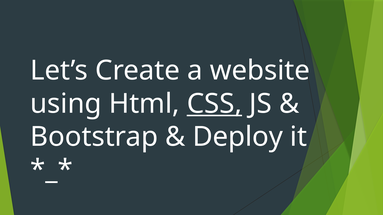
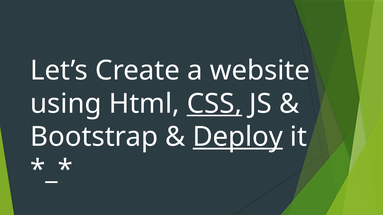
Deploy underline: none -> present
